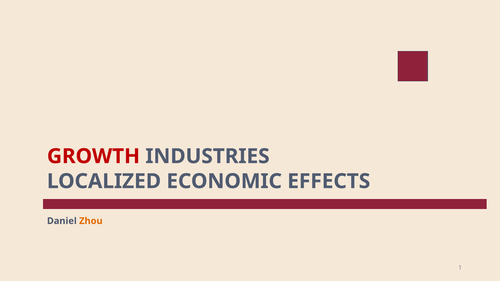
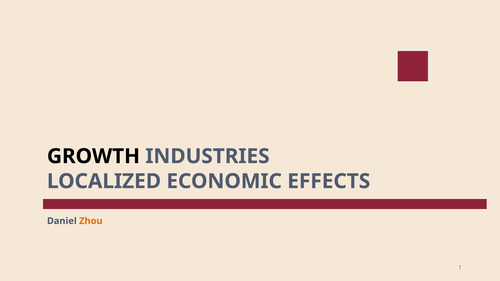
GROWTH colour: red -> black
